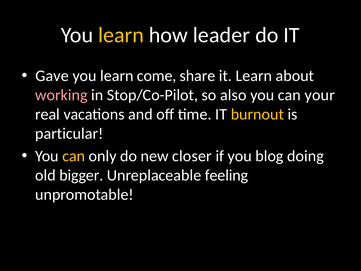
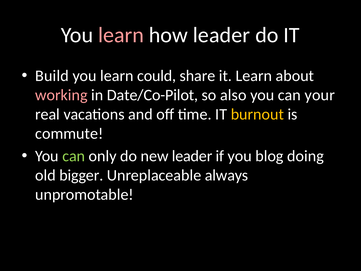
learn at (121, 35) colour: yellow -> pink
Gave: Gave -> Build
come: come -> could
Stop/Co-Pilot: Stop/Co-Pilot -> Date/Co-Pilot
particular: particular -> commute
can at (74, 156) colour: yellow -> light green
new closer: closer -> leader
feeling: feeling -> always
